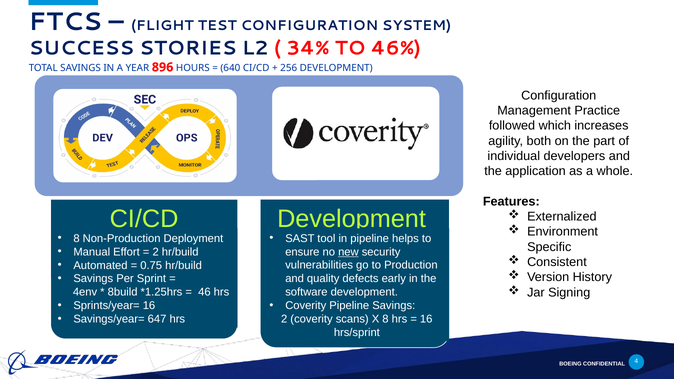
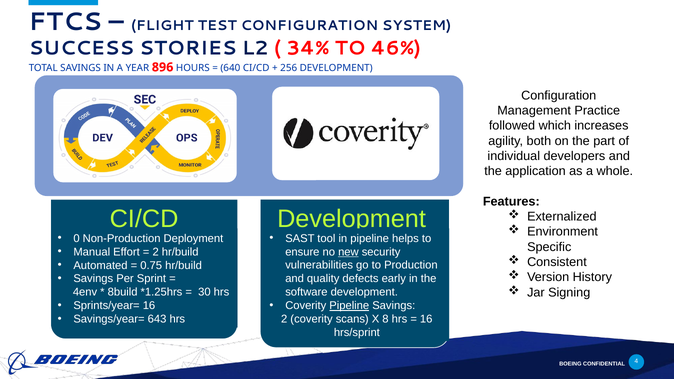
8 at (77, 238): 8 -> 0
46: 46 -> 30
Pipeline at (349, 306) underline: none -> present
647: 647 -> 643
